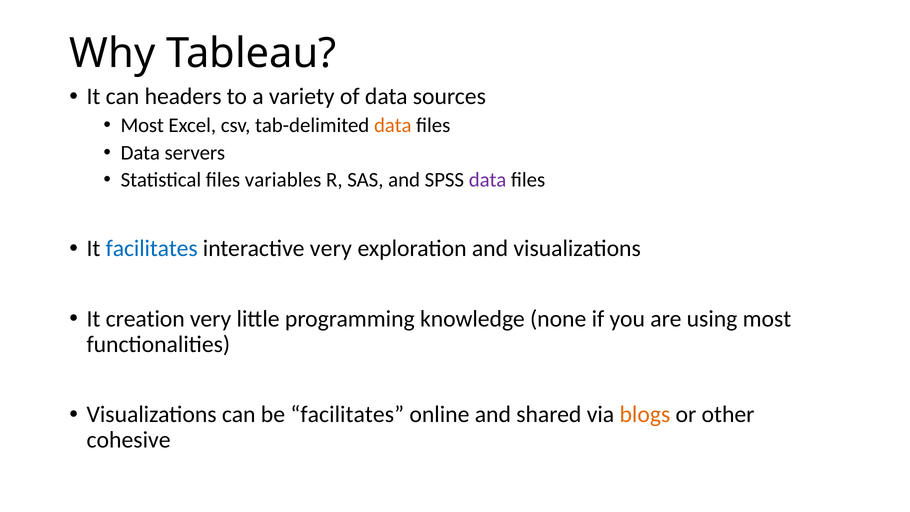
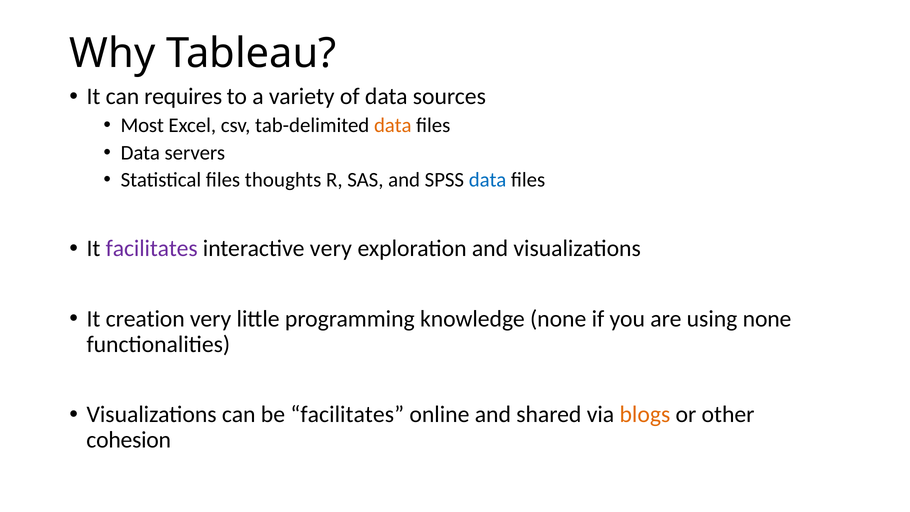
headers: headers -> requires
variables: variables -> thoughts
data at (488, 180) colour: purple -> blue
facilitates at (152, 249) colour: blue -> purple
using most: most -> none
cohesive: cohesive -> cohesion
